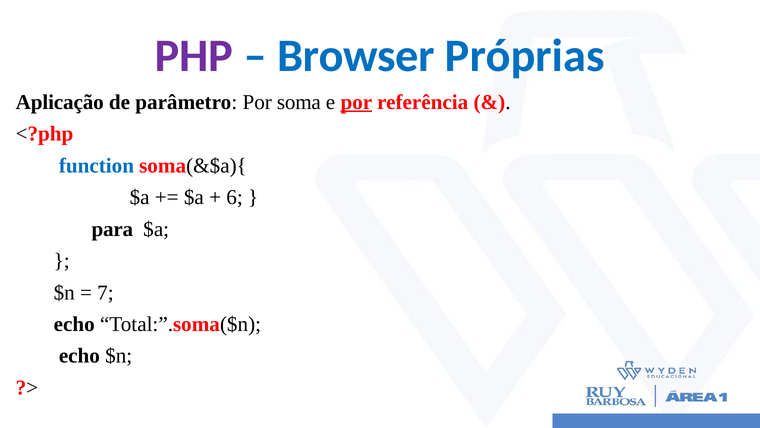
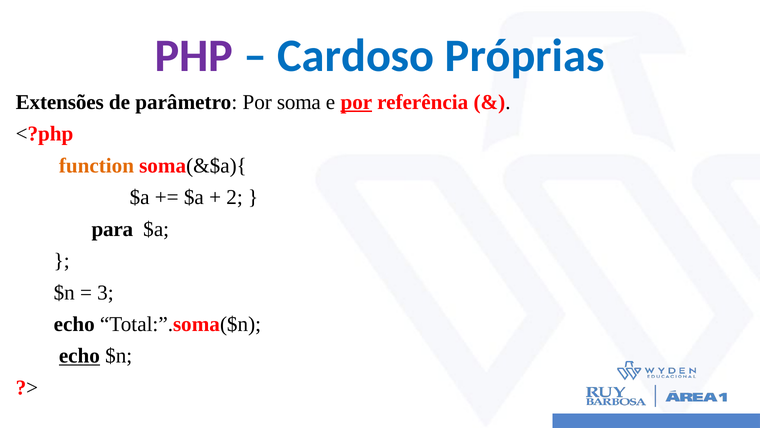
Browser: Browser -> Cardoso
Aplicação: Aplicação -> Extensões
function colour: blue -> orange
6: 6 -> 2
7: 7 -> 3
echo at (79, 356) underline: none -> present
